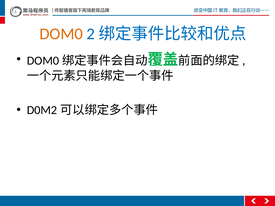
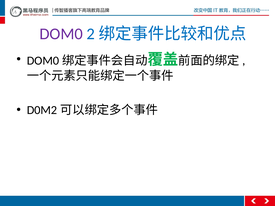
DOM0 colour: orange -> purple
